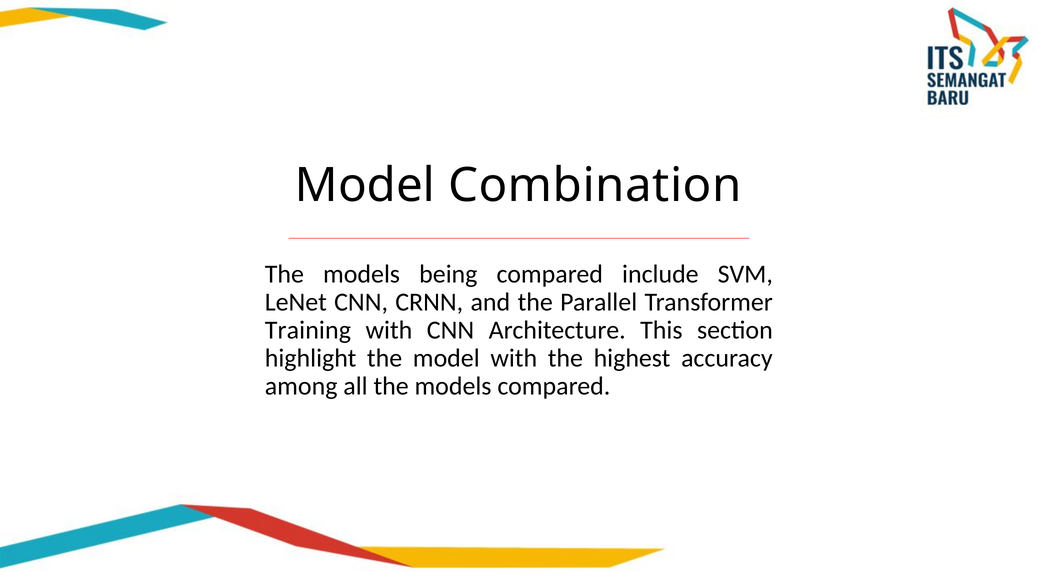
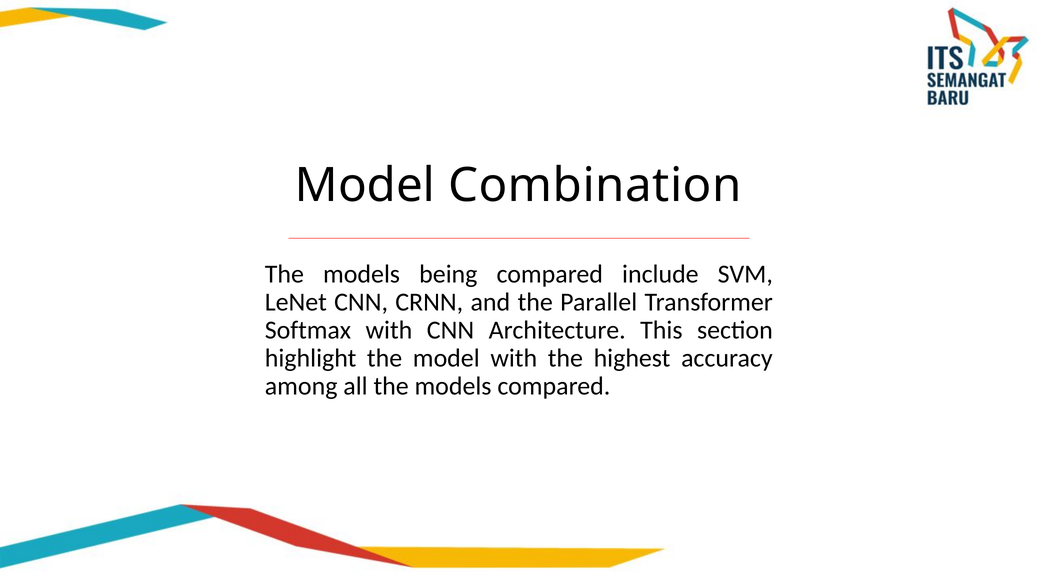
Training: Training -> Softmax
